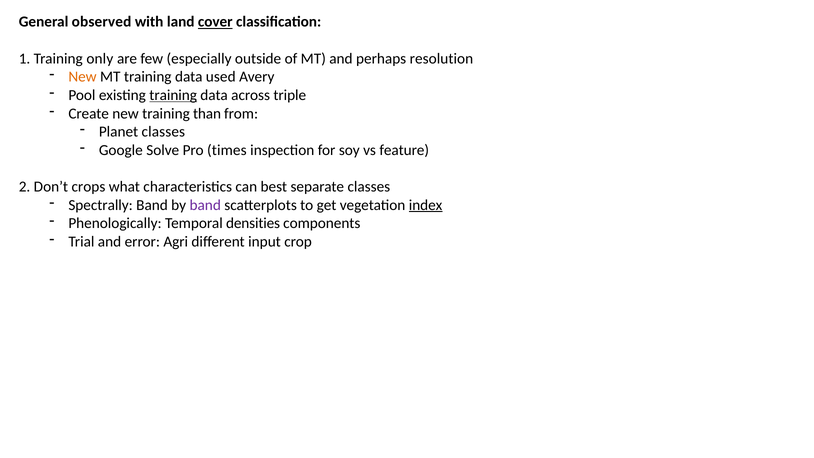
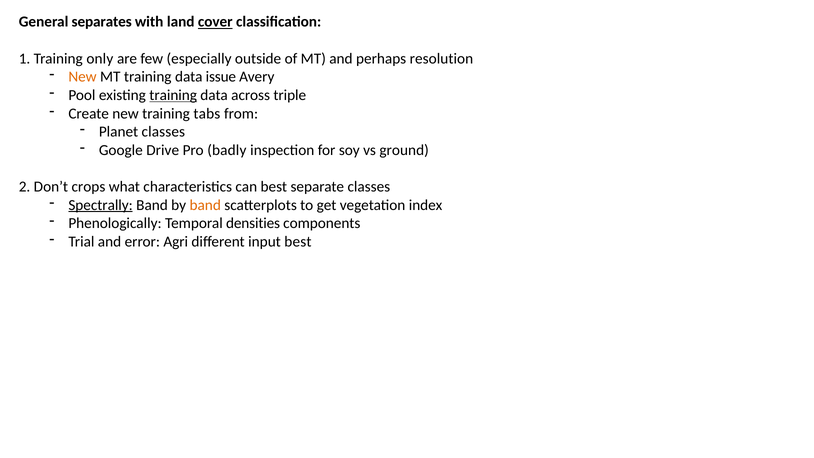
observed: observed -> separates
used: used -> issue
than: than -> tabs
Solve: Solve -> Drive
times: times -> badly
feature: feature -> ground
Spectrally underline: none -> present
band at (205, 205) colour: purple -> orange
index underline: present -> none
input crop: crop -> best
